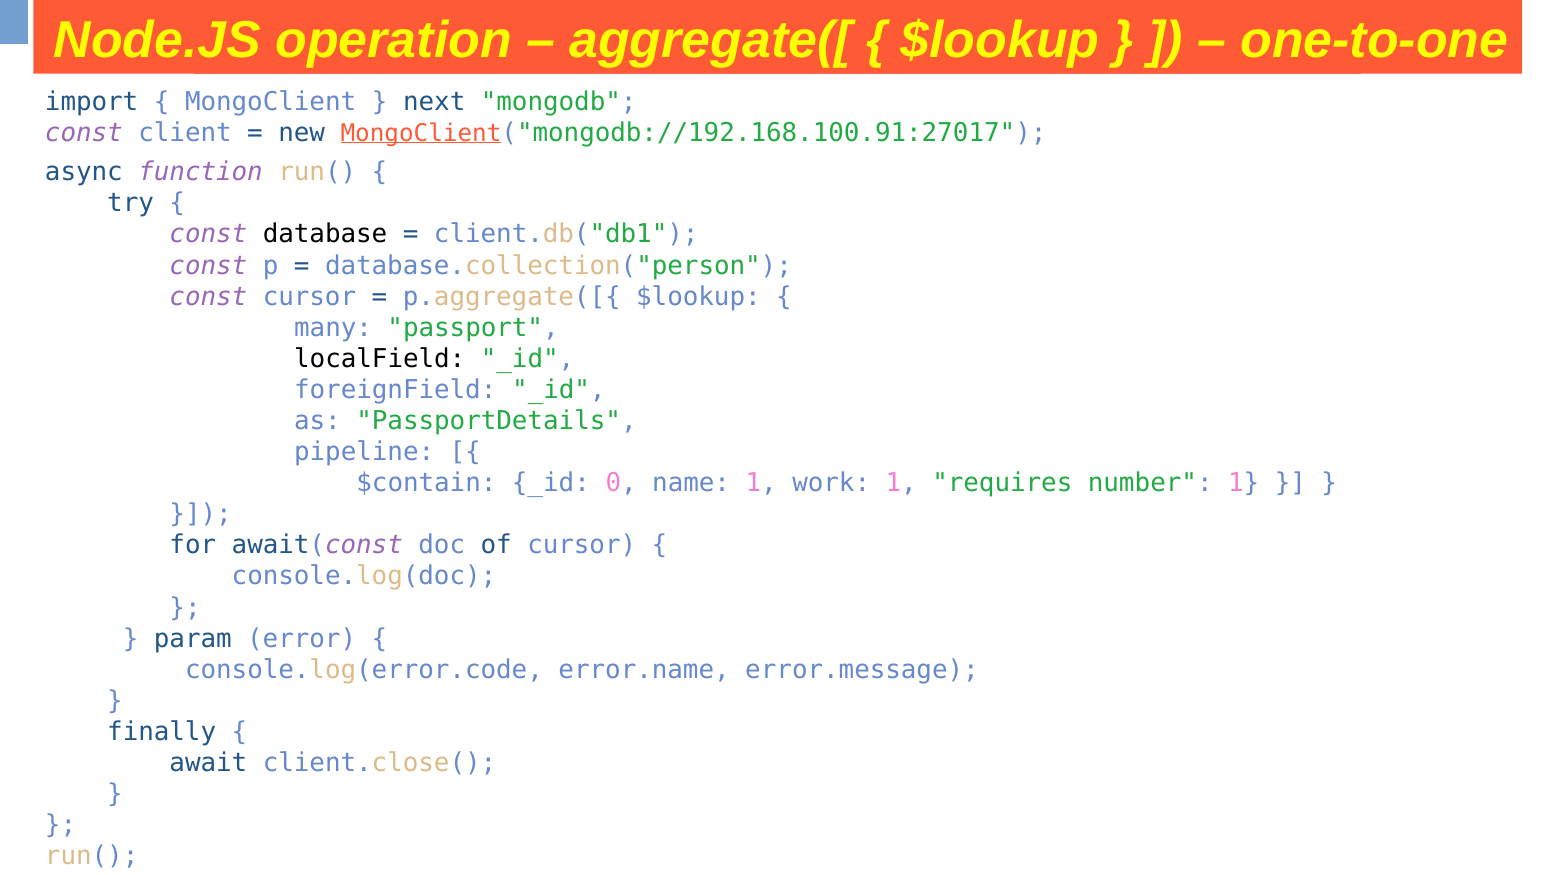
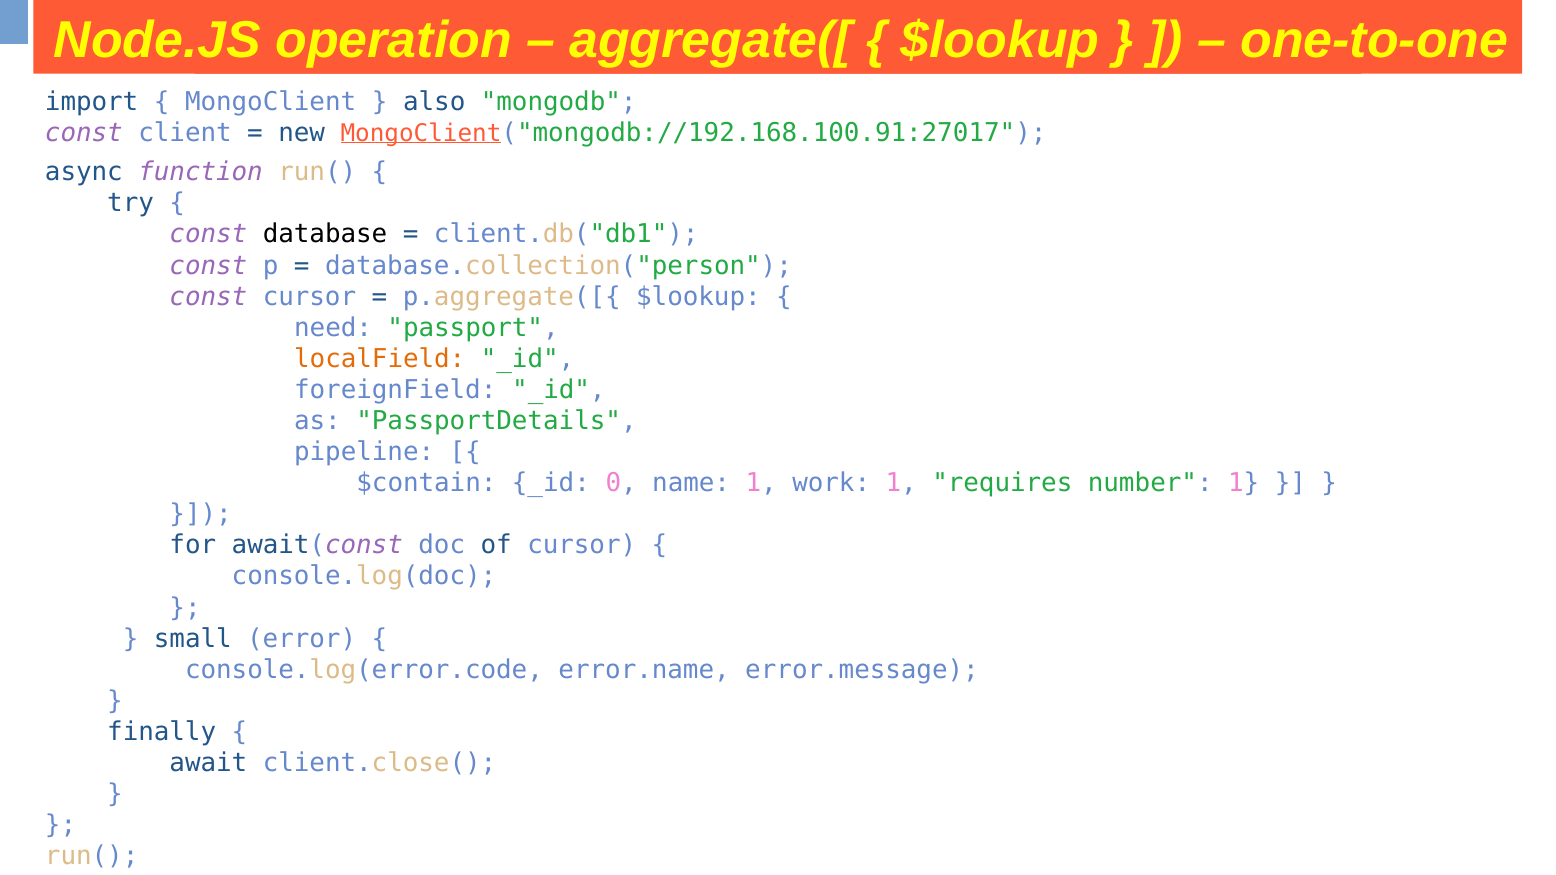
next: next -> also
many: many -> need
localField colour: black -> orange
param: param -> small
